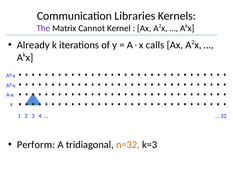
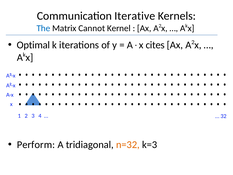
Libraries: Libraries -> Iterative
The colour: purple -> blue
Already: Already -> Optimal
calls: calls -> cites
